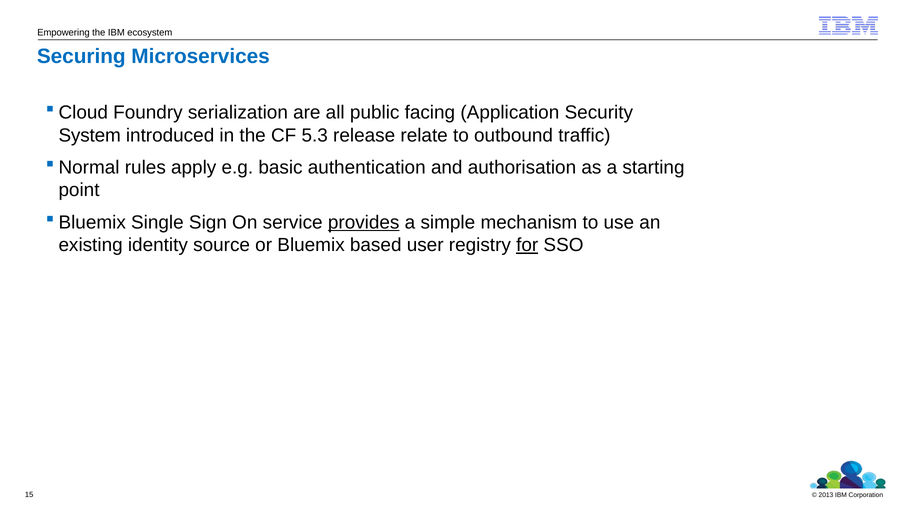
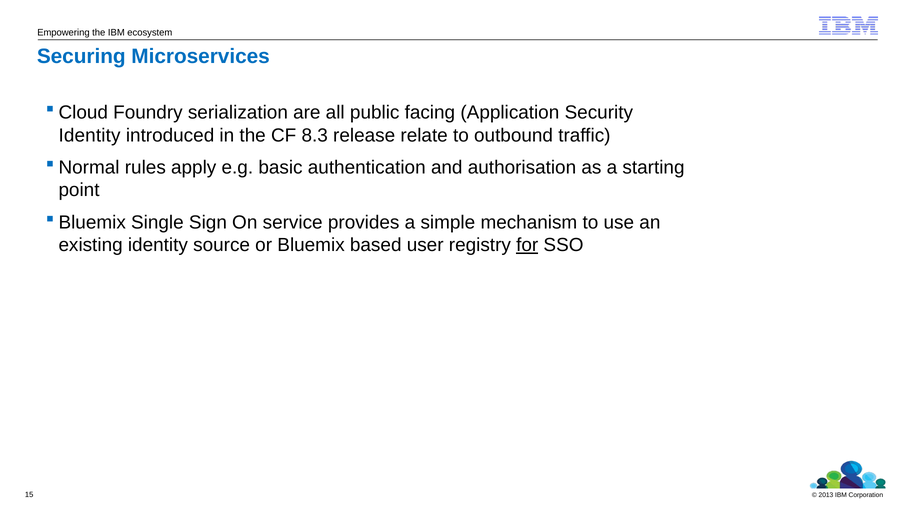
System at (90, 135): System -> Identity
5.3: 5.3 -> 8.3
provides underline: present -> none
